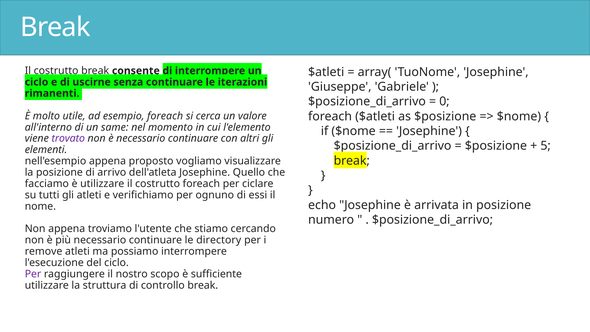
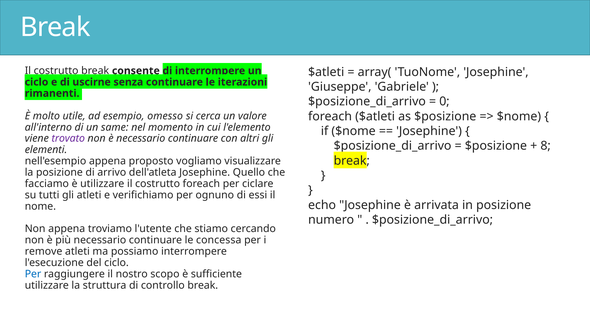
esempio foreach: foreach -> omesso
5: 5 -> 8
directory: directory -> concessa
Per at (33, 274) colour: purple -> blue
